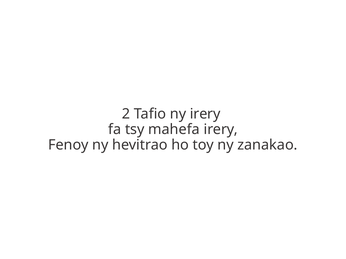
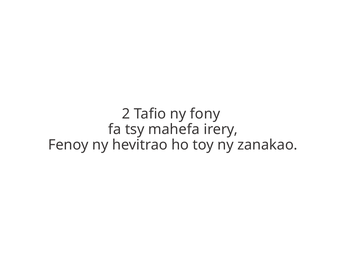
ny irery: irery -> fony
